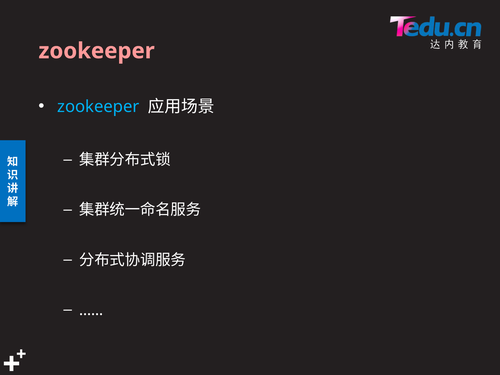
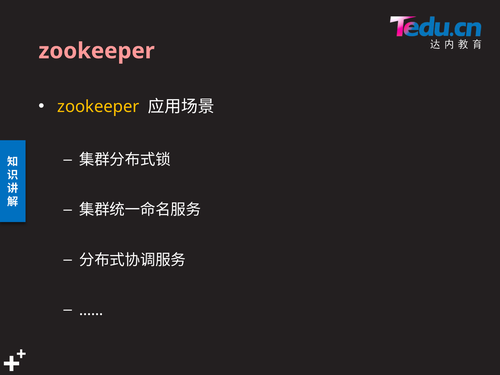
zookeeper at (98, 107) colour: light blue -> yellow
